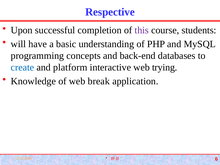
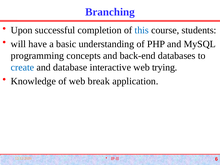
Respective: Respective -> Branching
this colour: purple -> blue
platform: platform -> database
